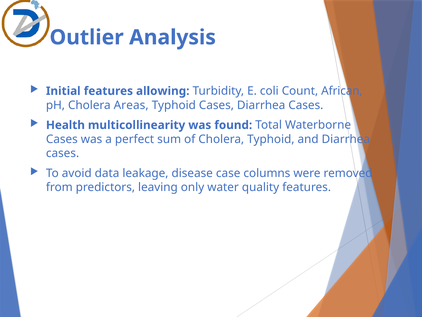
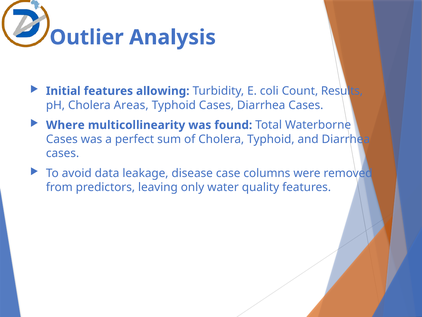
African: African -> Results
Health: Health -> Where
